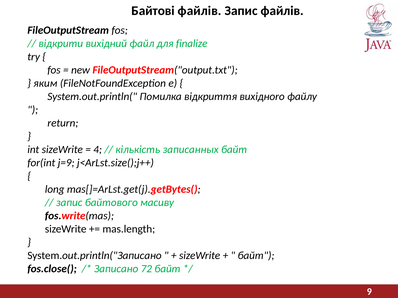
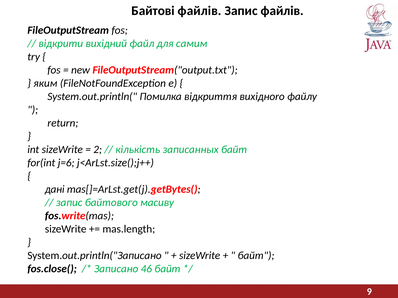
finalize: finalize -> самим
4: 4 -> 2
j=9: j=9 -> j=6
long: long -> дані
72: 72 -> 46
